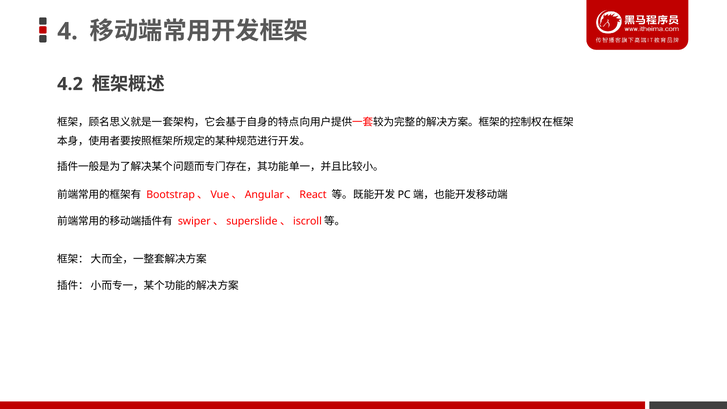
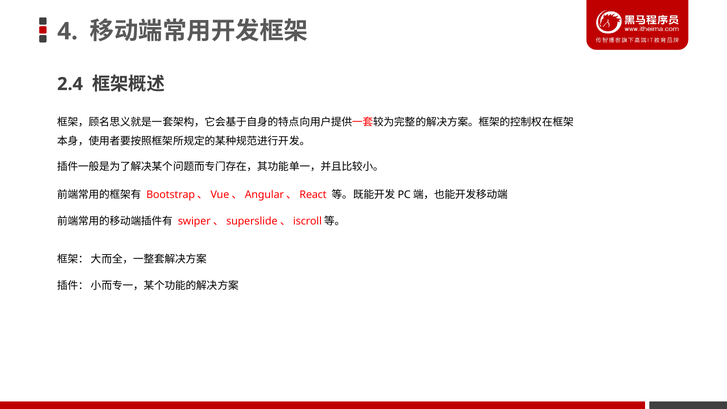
4.2: 4.2 -> 2.4
